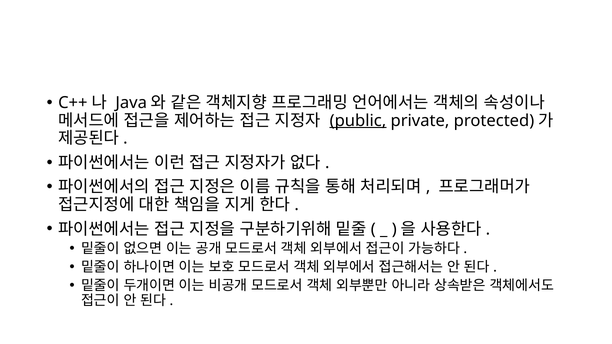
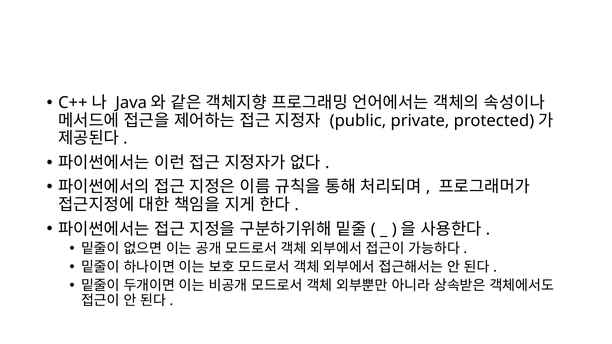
public underline: present -> none
